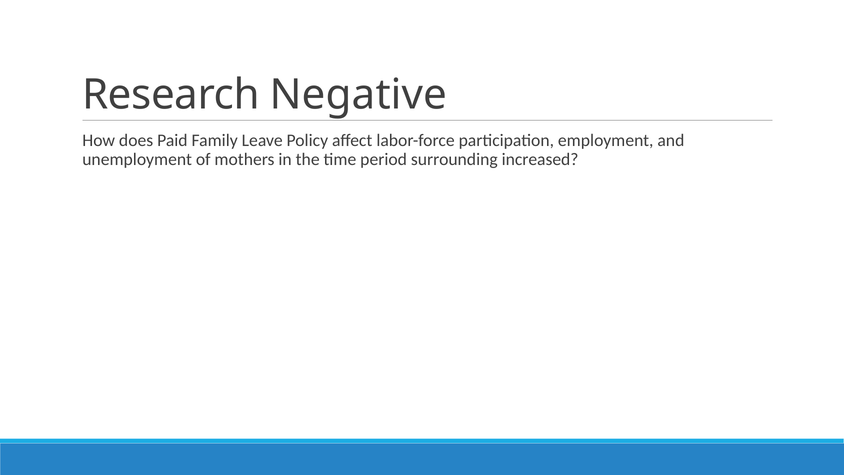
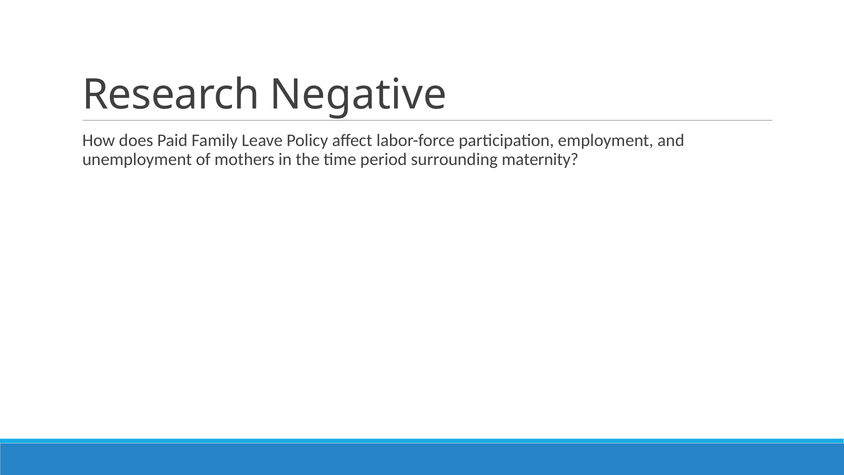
increased: increased -> maternity
